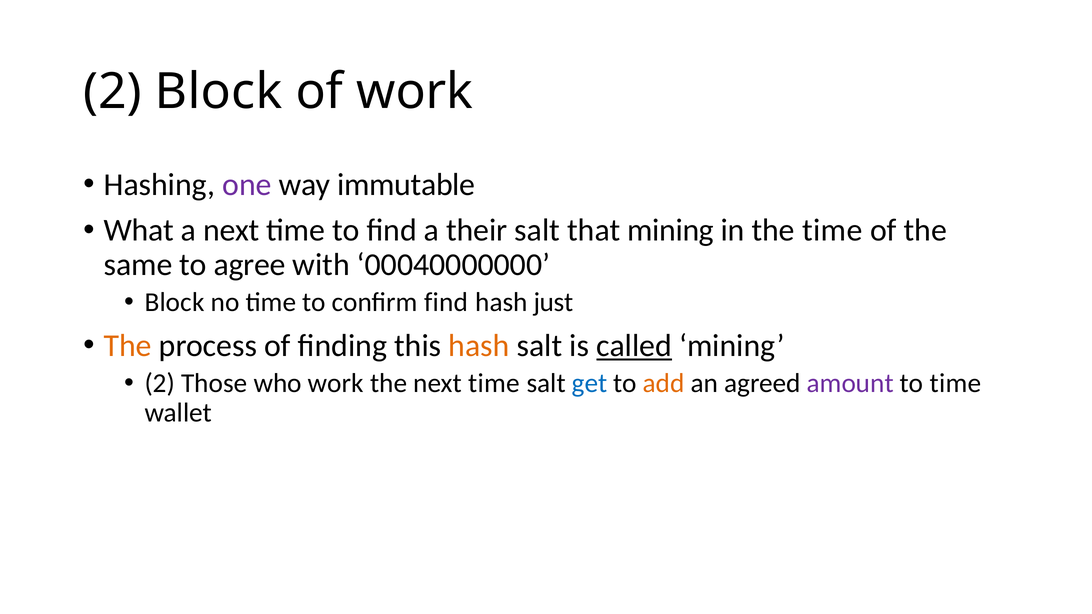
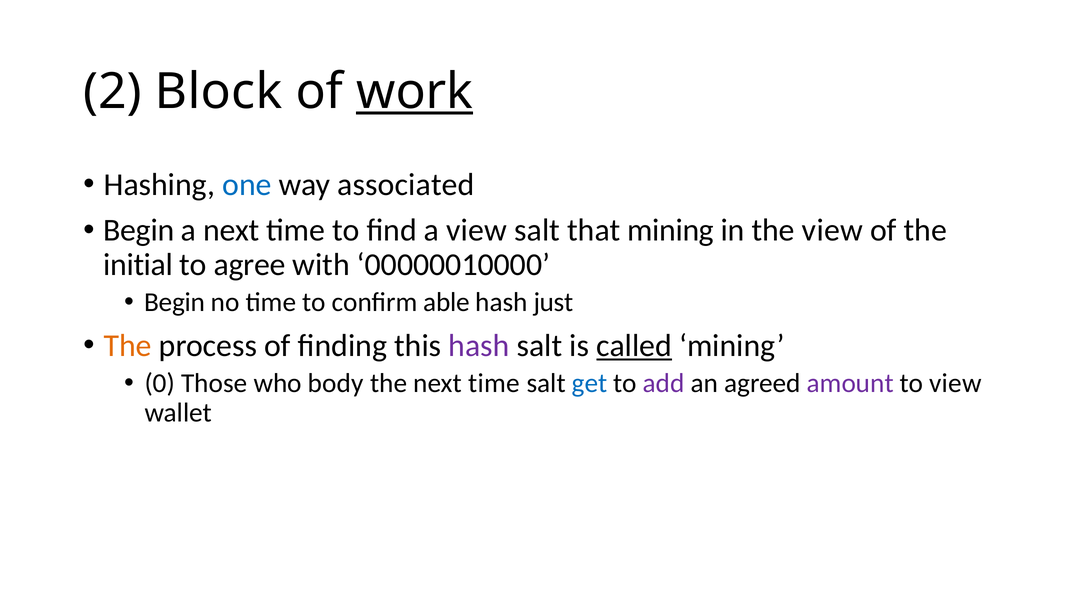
work at (415, 92) underline: none -> present
one colour: purple -> blue
immutable: immutable -> associated
What at (139, 230): What -> Begin
a their: their -> view
the time: time -> view
same: same -> initial
00040000000: 00040000000 -> 00000010000
Block at (175, 302): Block -> Begin
confirm find: find -> able
hash at (479, 346) colour: orange -> purple
2 at (160, 383): 2 -> 0
who work: work -> body
add colour: orange -> purple
to time: time -> view
